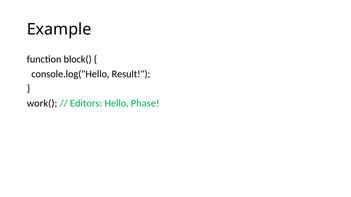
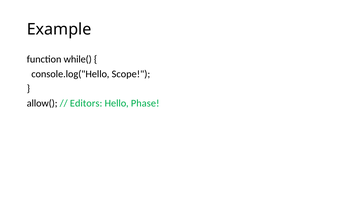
block(: block( -> while(
Result: Result -> Scope
work(: work( -> allow(
